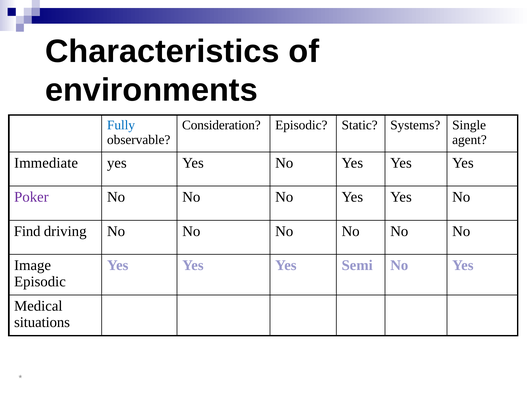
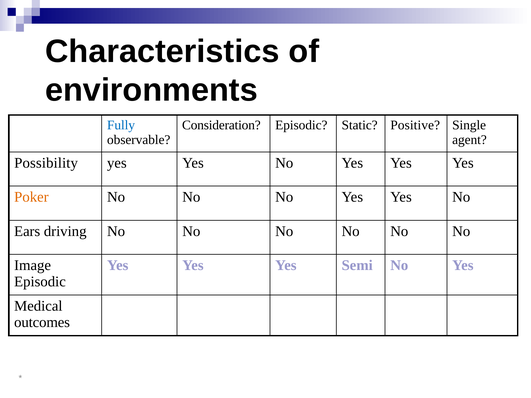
Systems: Systems -> Positive
Immediate: Immediate -> Possibility
Poker colour: purple -> orange
Find: Find -> Ears
situations: situations -> outcomes
